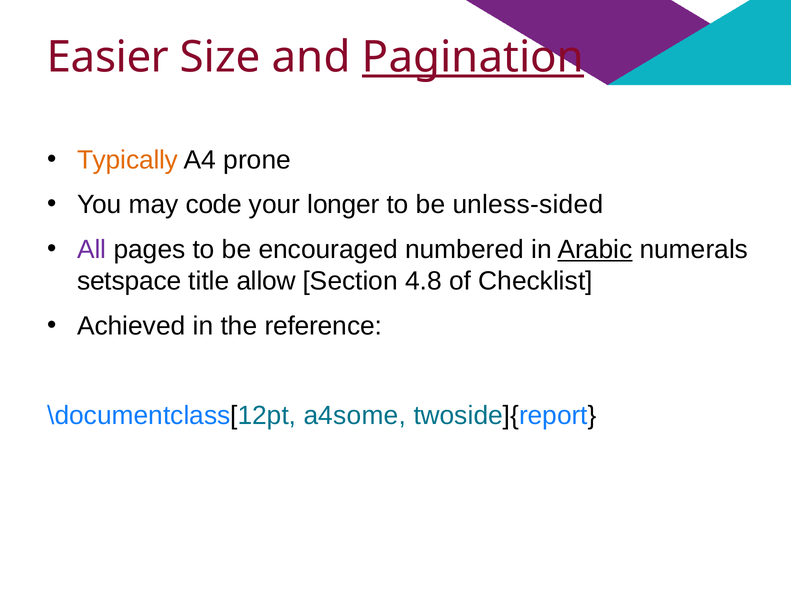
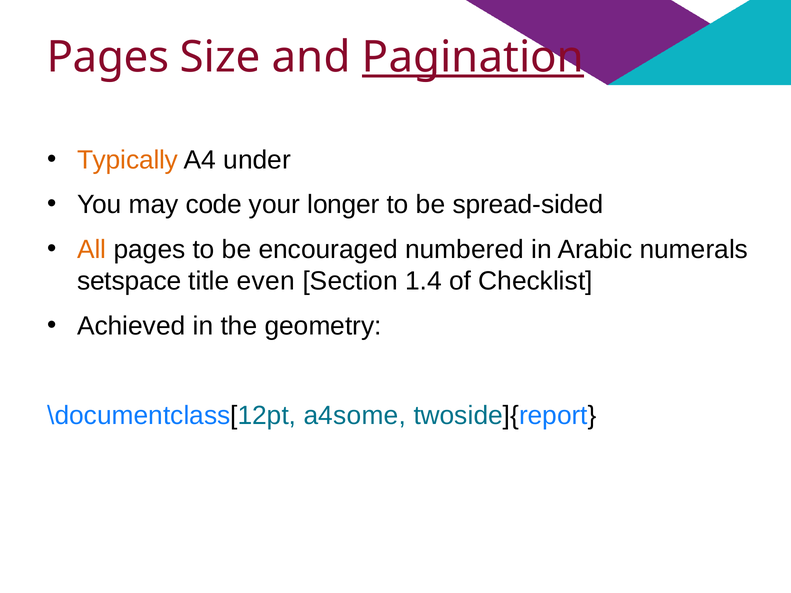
Easier at (108, 57): Easier -> Pages
prone: prone -> under
unless-sided: unless-sided -> spread-sided
All colour: purple -> orange
Arabic underline: present -> none
allow: allow -> even
4.8: 4.8 -> 1.4
reference: reference -> geometry
